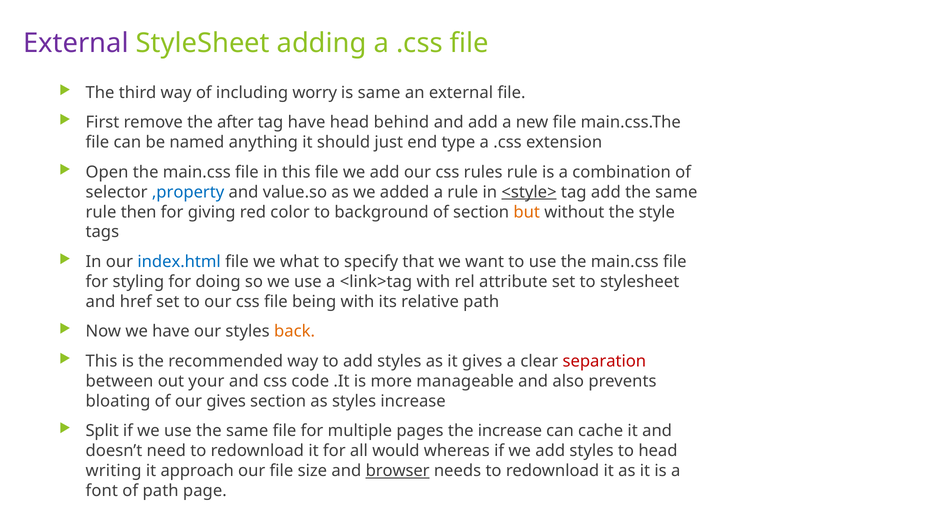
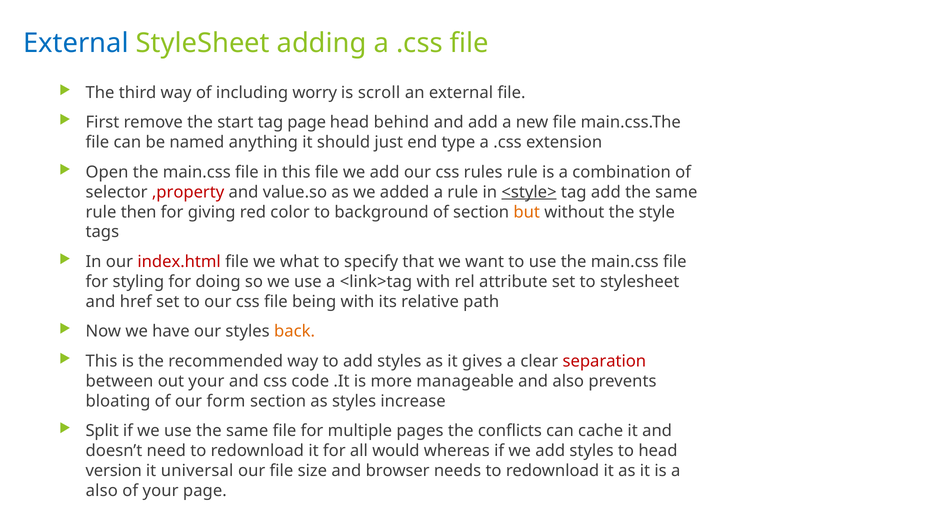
External at (76, 43) colour: purple -> blue
is same: same -> scroll
after: after -> start
tag have: have -> page
,property colour: blue -> red
index.html colour: blue -> red
our gives: gives -> form
the increase: increase -> conflicts
writing: writing -> version
approach: approach -> universal
browser underline: present -> none
font at (102, 491): font -> also
of path: path -> your
